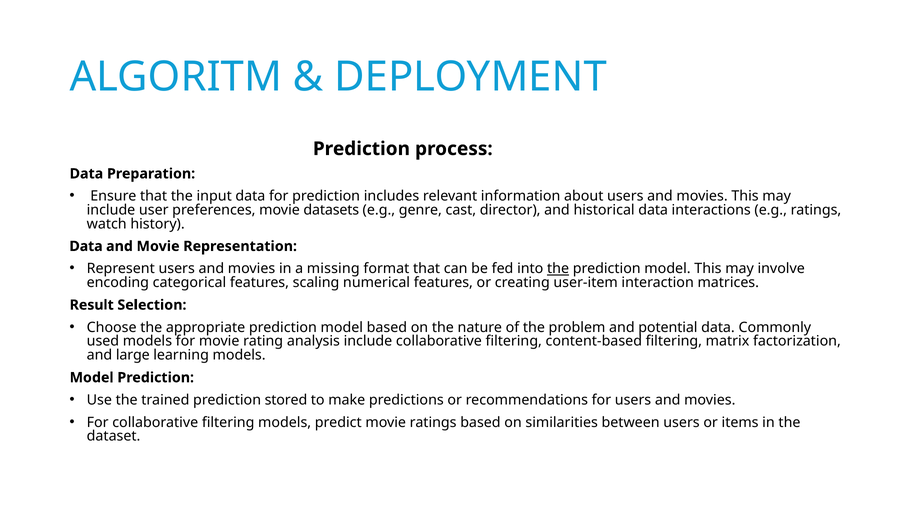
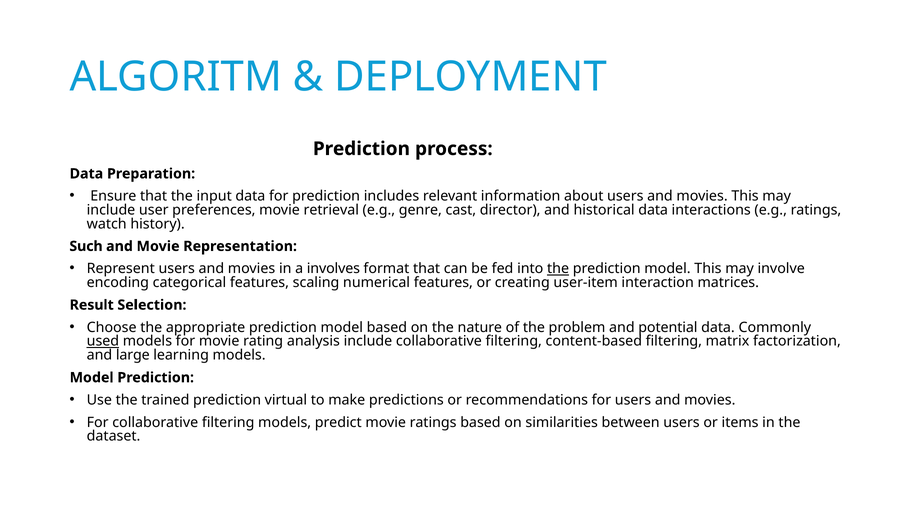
datasets: datasets -> retrieval
Data at (86, 246): Data -> Such
missing: missing -> involves
used underline: none -> present
stored: stored -> virtual
